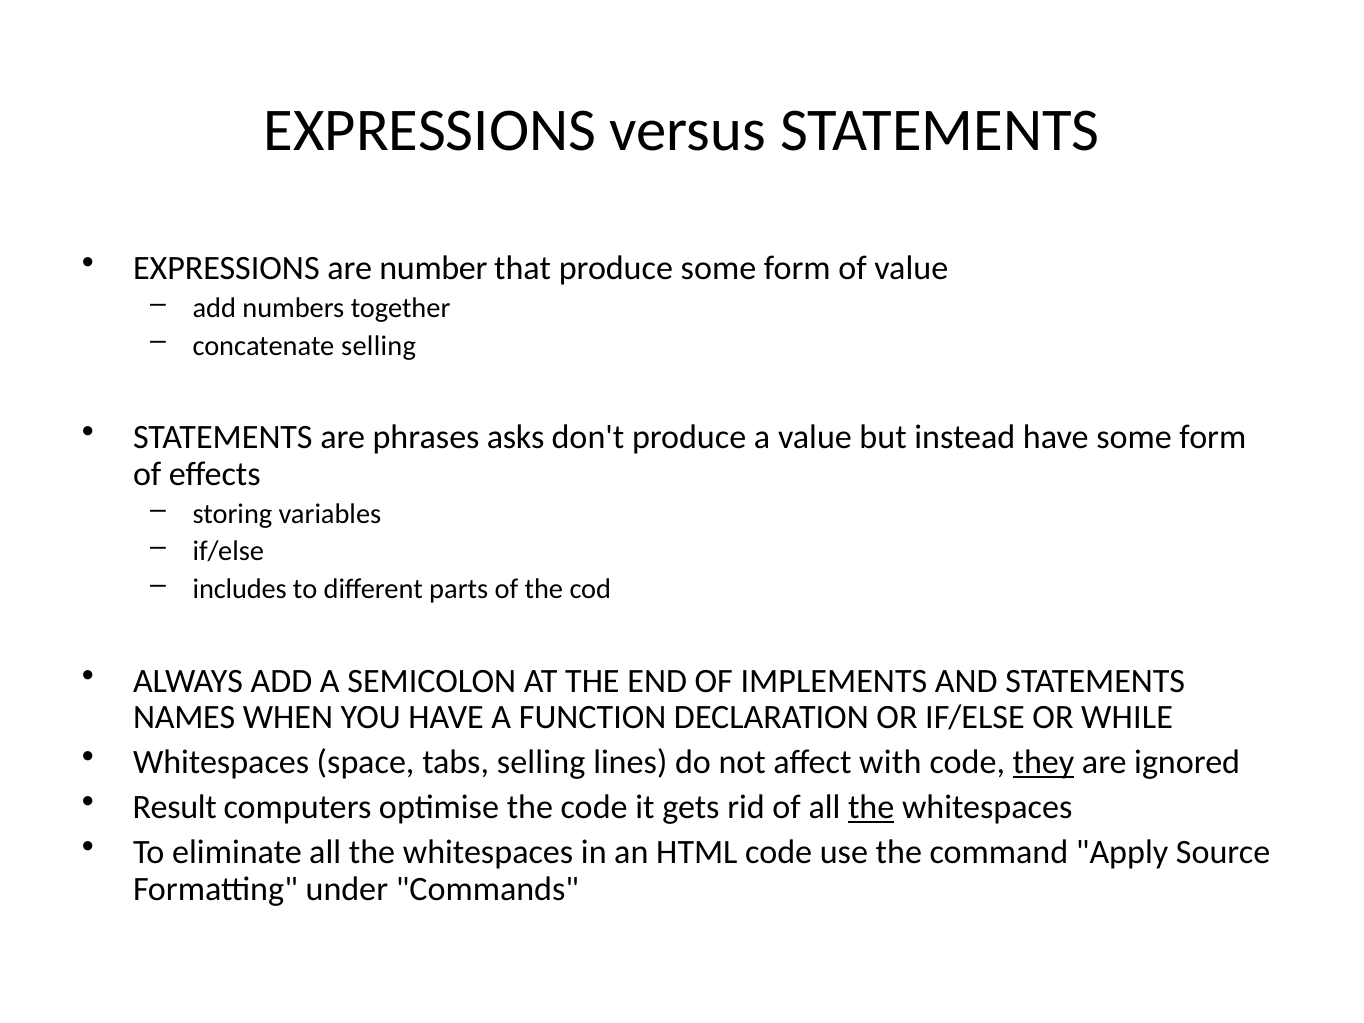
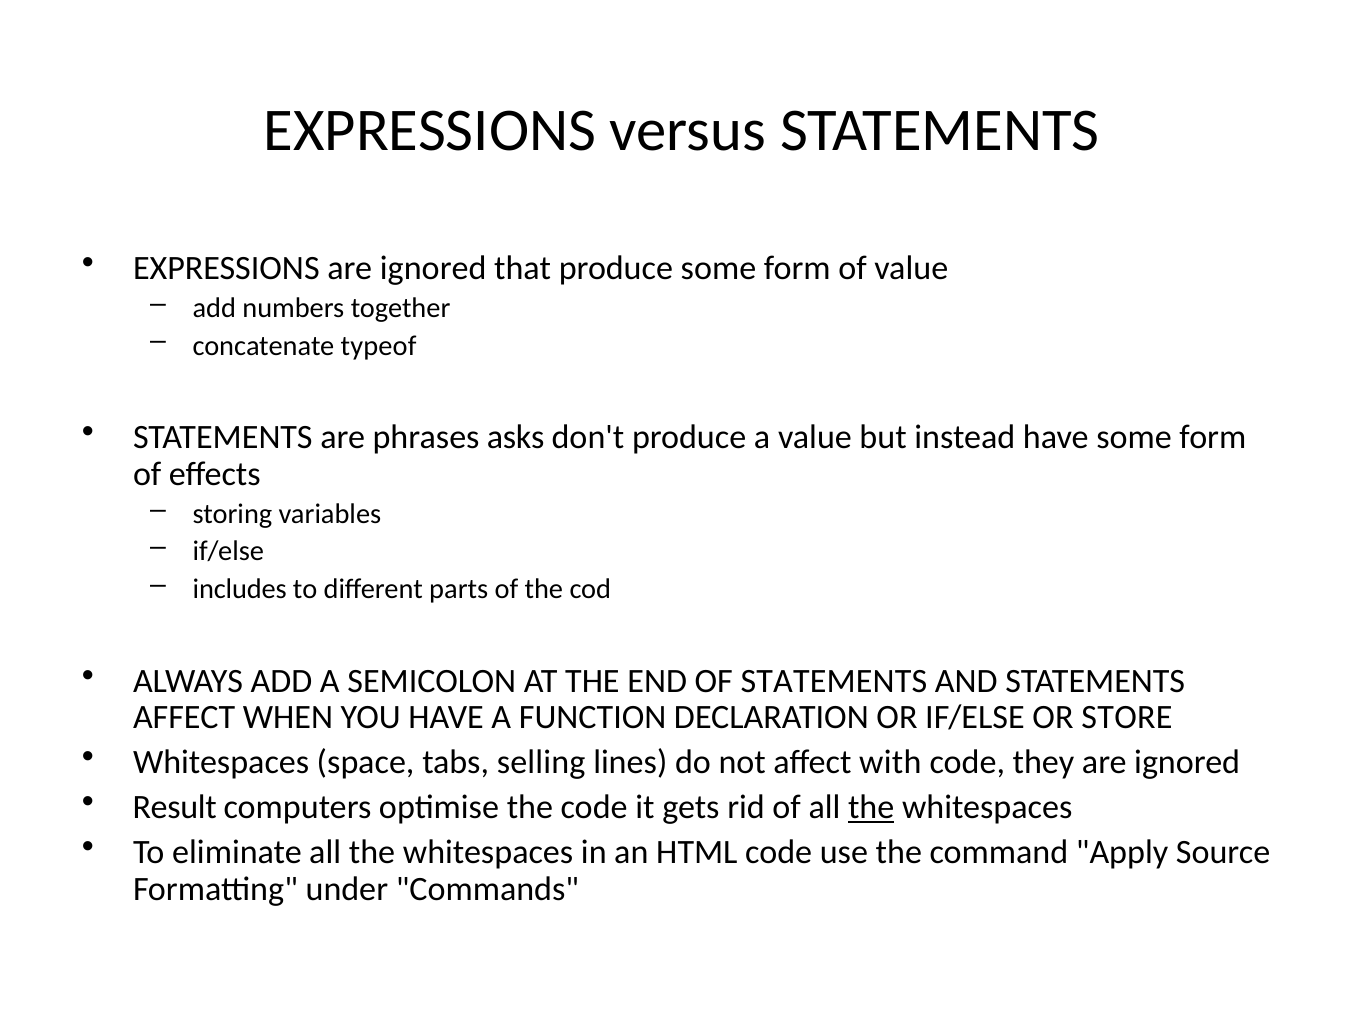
EXPRESSIONS are number: number -> ignored
concatenate selling: selling -> typeof
OF IMPLEMENTS: IMPLEMENTS -> STATEMENTS
NAMES at (184, 718): NAMES -> AFFECT
WHILE: WHILE -> STORE
they underline: present -> none
